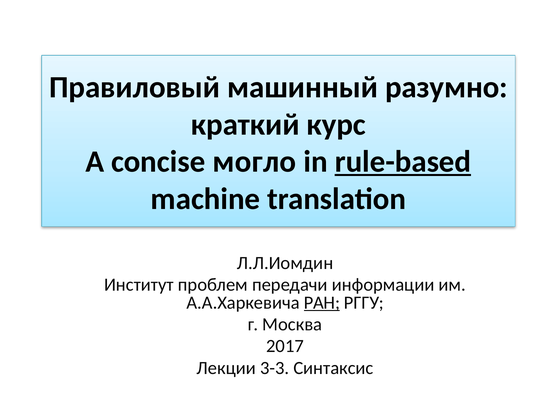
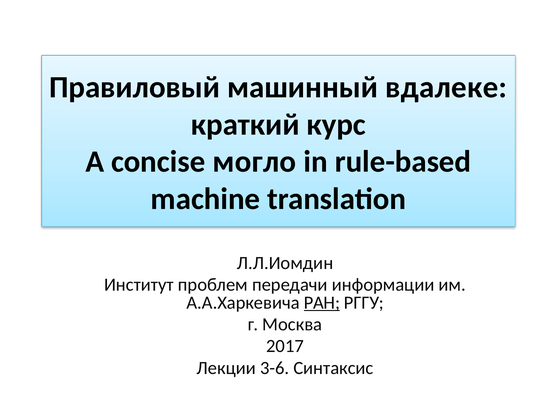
разумно: разумно -> вдалеке
rule-based underline: present -> none
3-3: 3-3 -> 3-6
